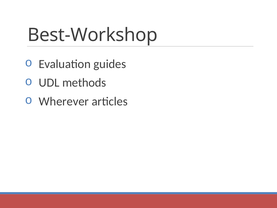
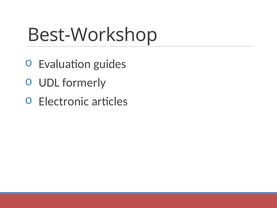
methods: methods -> formerly
Wherever: Wherever -> Electronic
